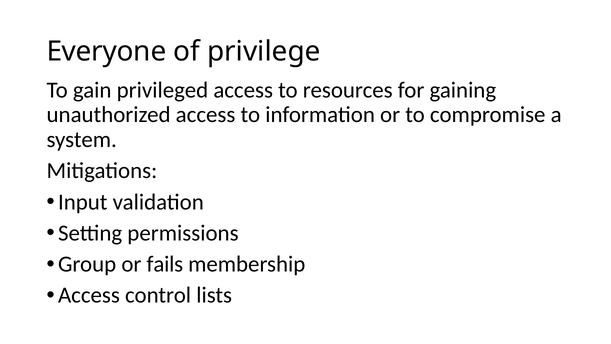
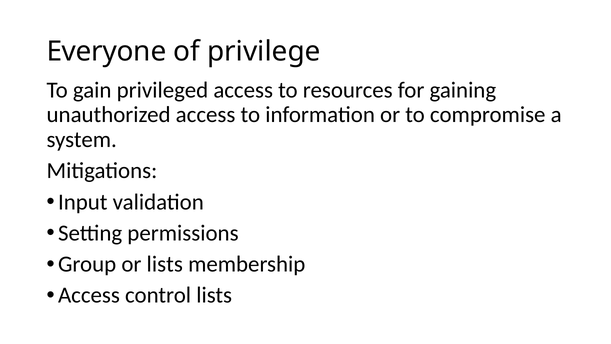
or fails: fails -> lists
